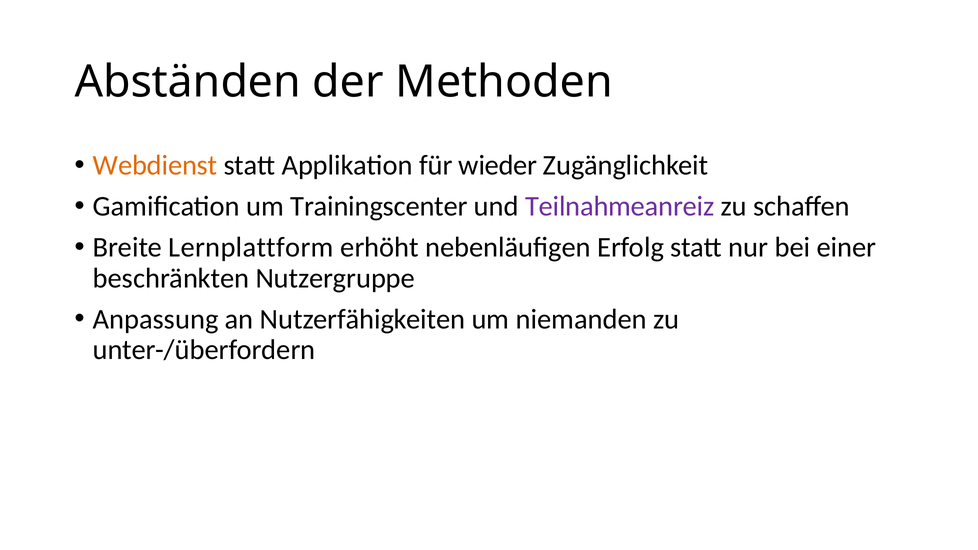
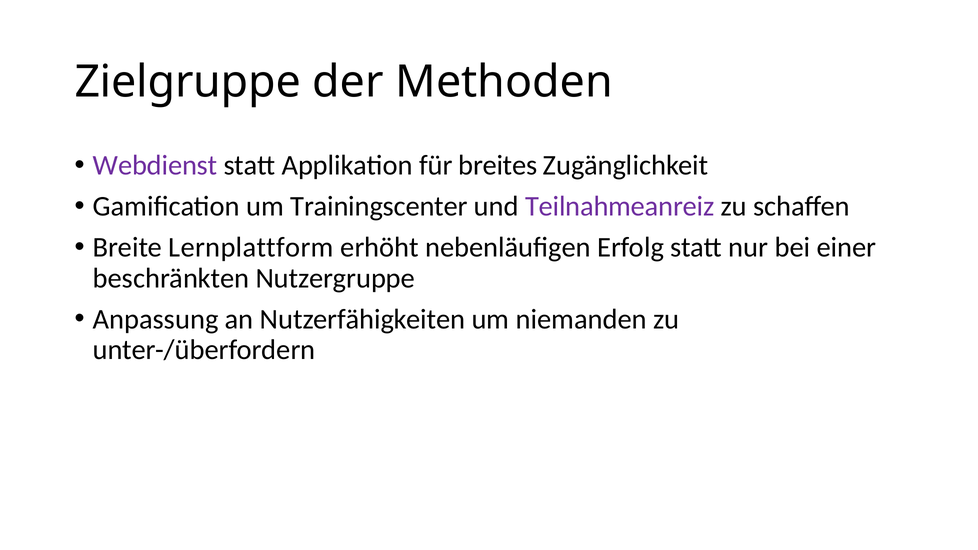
Abständen: Abständen -> Zielgruppe
Webdienst colour: orange -> purple
wieder: wieder -> breites
